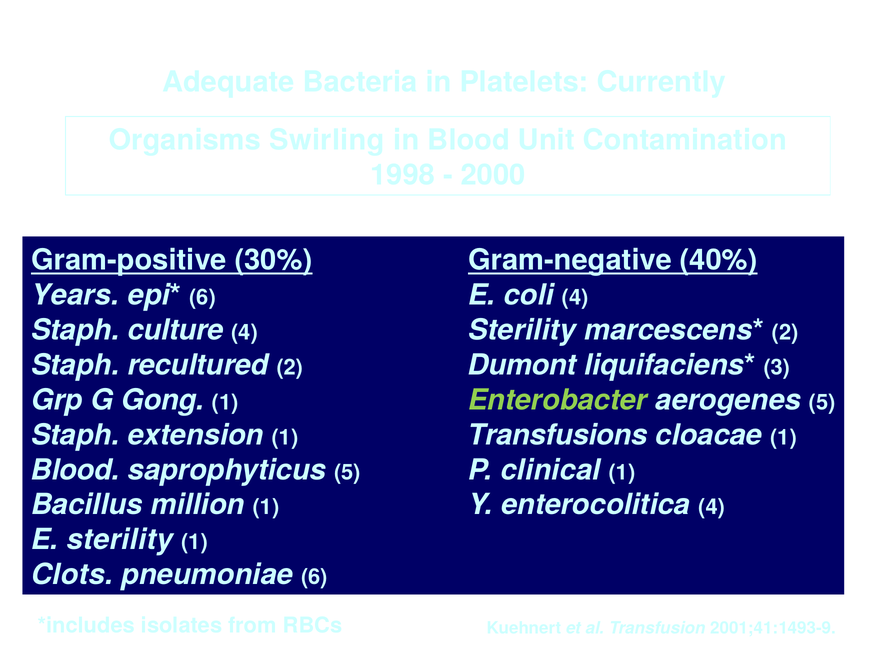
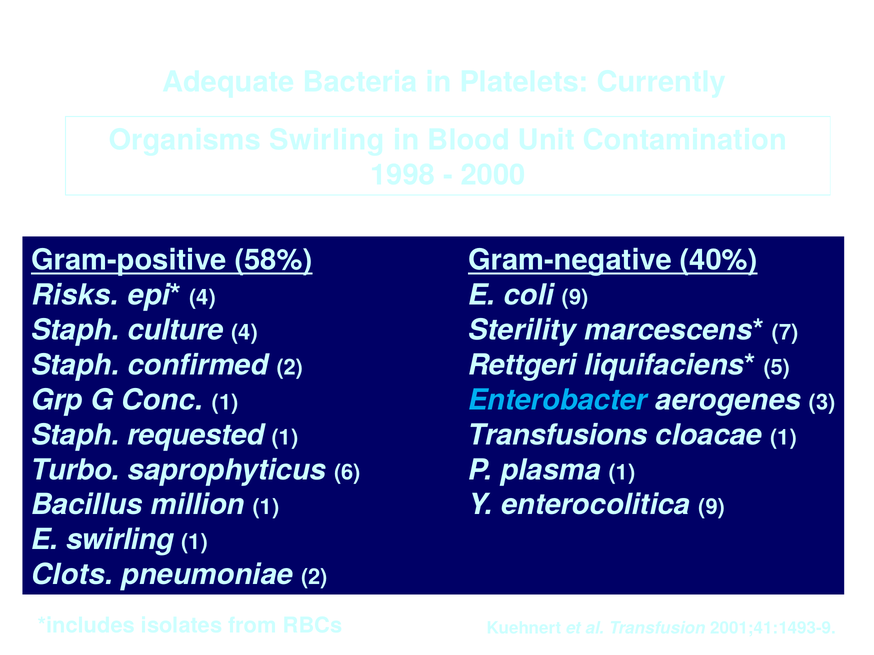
30%: 30% -> 58%
Years: Years -> Risks
6 at (203, 298): 6 -> 4
coli 4: 4 -> 9
2 at (785, 333): 2 -> 7
recultured: recultured -> confirmed
Dumont: Dumont -> Rettgeri
3: 3 -> 5
Gong: Gong -> Conc
Enterobacter colour: light green -> light blue
aerogenes 5: 5 -> 3
extension: extension -> requested
Blood at (75, 470): Blood -> Turbo
saprophyticus 5: 5 -> 6
clinical: clinical -> plasma
enterocolitica 4: 4 -> 9
E sterility: sterility -> swirling
pneumoniae 6: 6 -> 2
